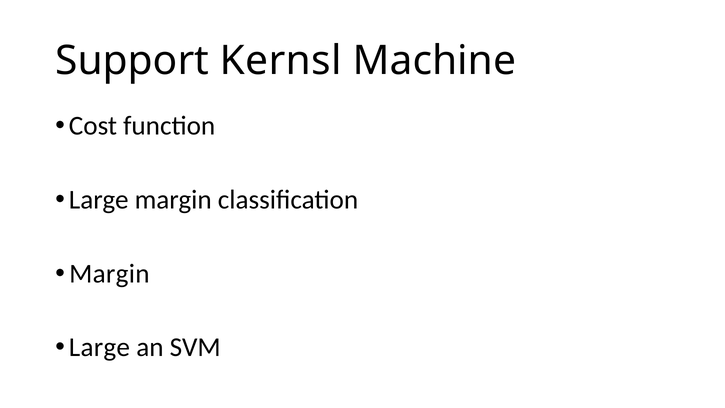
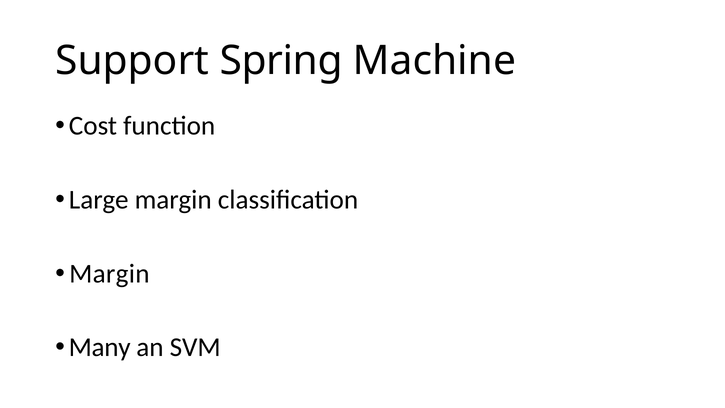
Kernsl: Kernsl -> Spring
Large at (99, 347): Large -> Many
